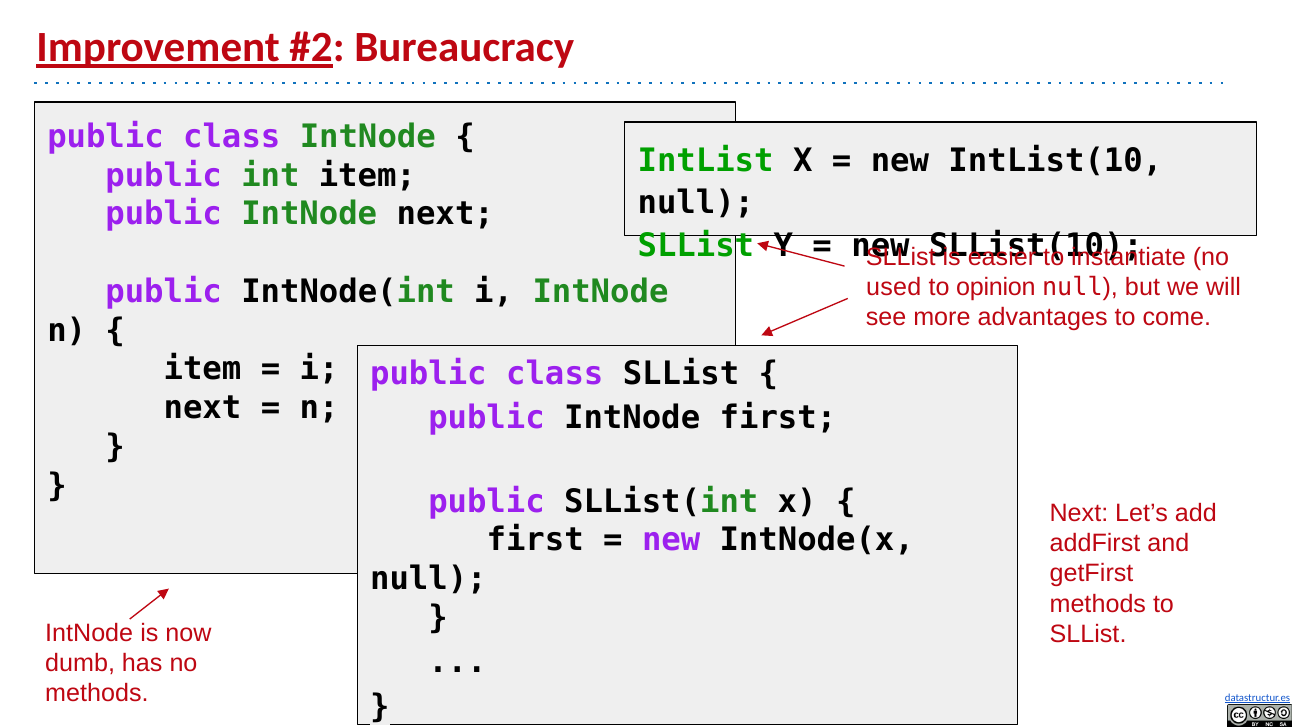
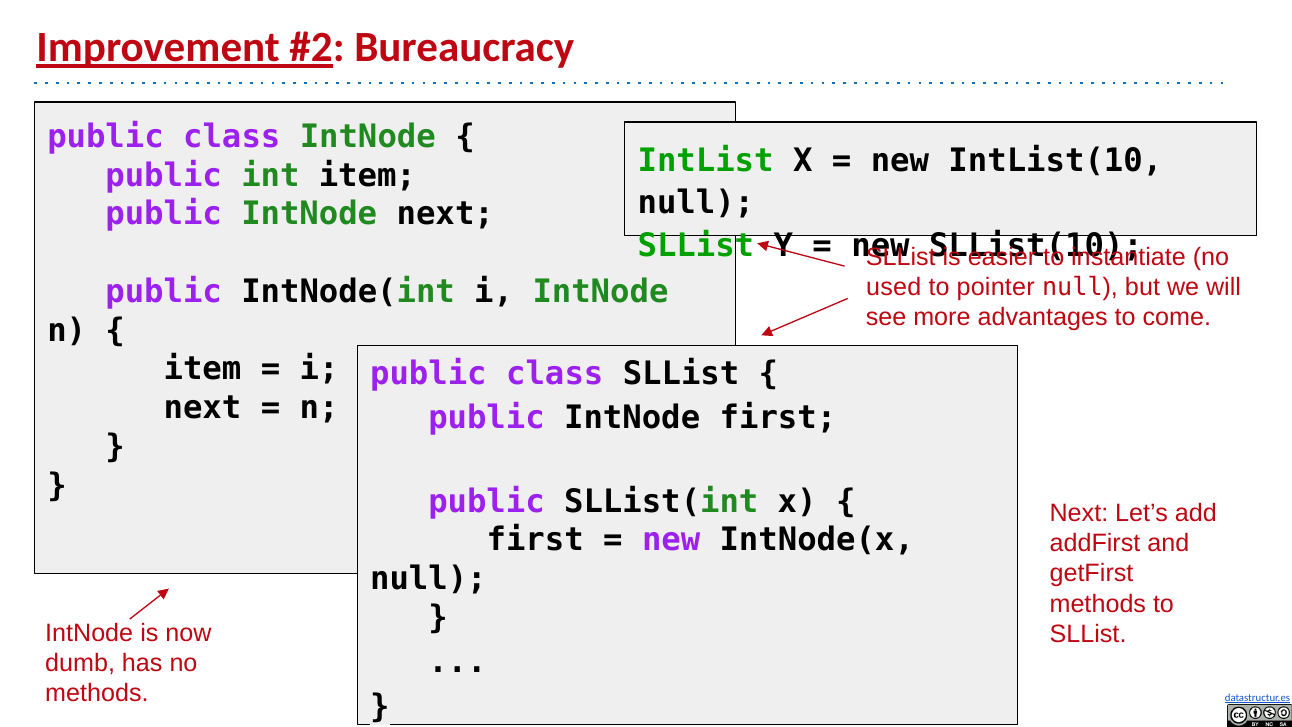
opinion: opinion -> pointer
